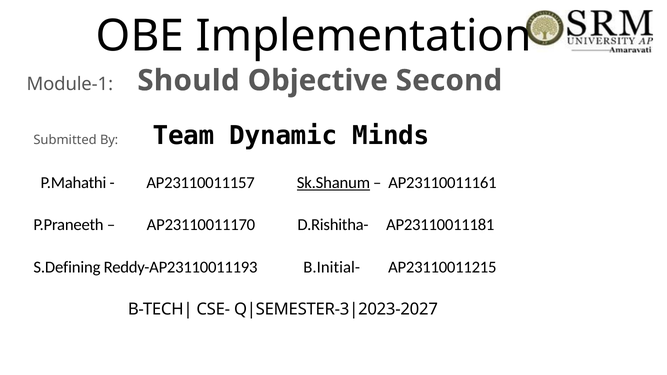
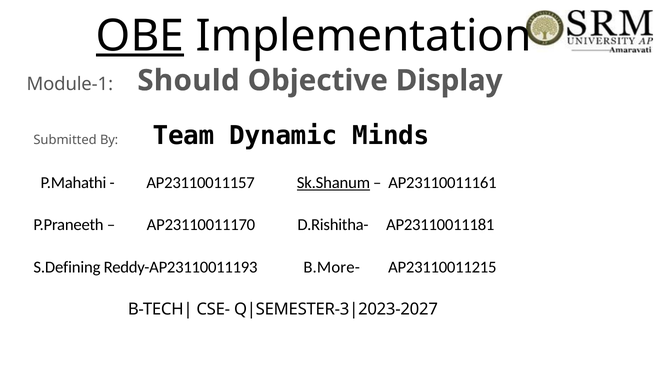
OBE underline: none -> present
Second: Second -> Display
B.Initial-: B.Initial- -> B.More-
